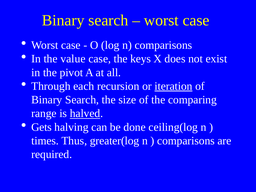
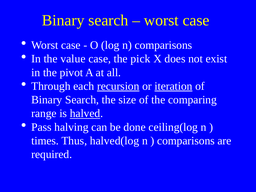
keys: keys -> pick
recursion underline: none -> present
Gets: Gets -> Pass
greater(log: greater(log -> halved(log
